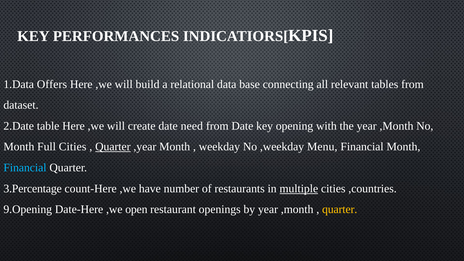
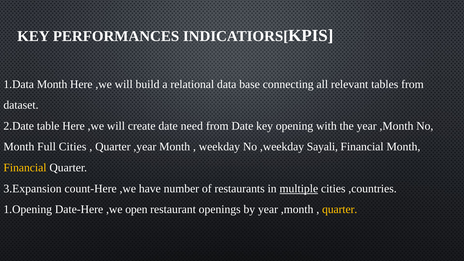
1.Data Offers: Offers -> Month
Quarter at (113, 147) underline: present -> none
Menu: Menu -> Sayali
Financial at (25, 168) colour: light blue -> yellow
3.Percentage: 3.Percentage -> 3.Expansion
9.Opening: 9.Opening -> 1.Opening
